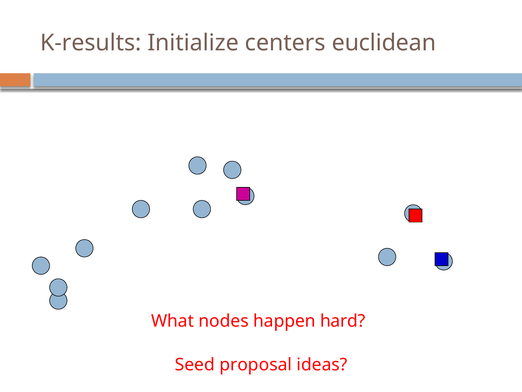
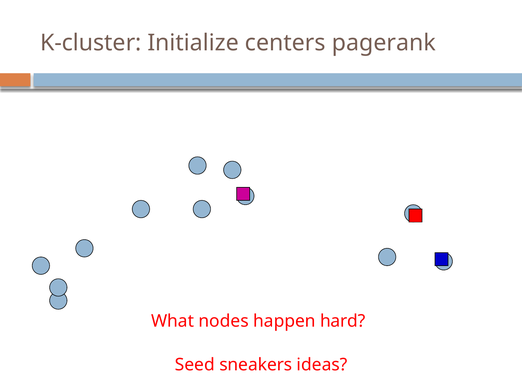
K-results: K-results -> K-cluster
euclidean: euclidean -> pagerank
proposal: proposal -> sneakers
